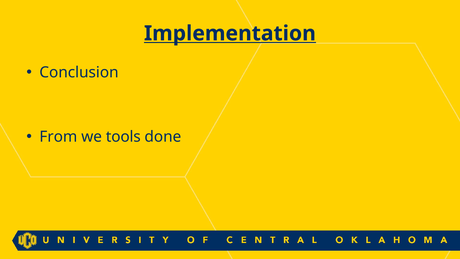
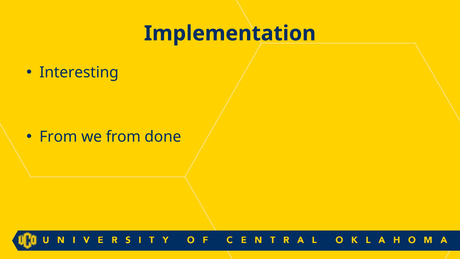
Implementation underline: present -> none
Conclusion: Conclusion -> Interesting
we tools: tools -> from
